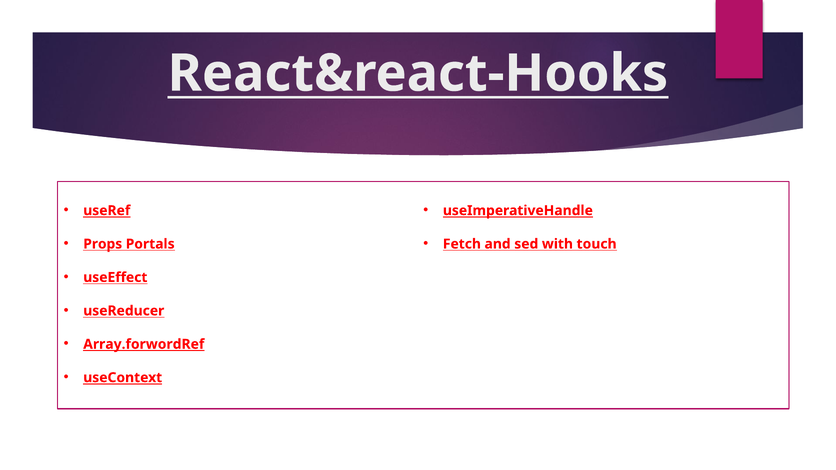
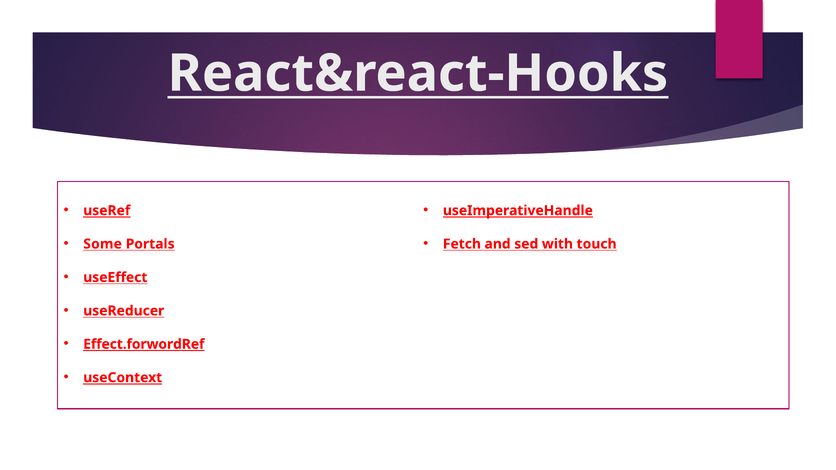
Props: Props -> Some
Array.forwordRef: Array.forwordRef -> Effect.forwordRef
